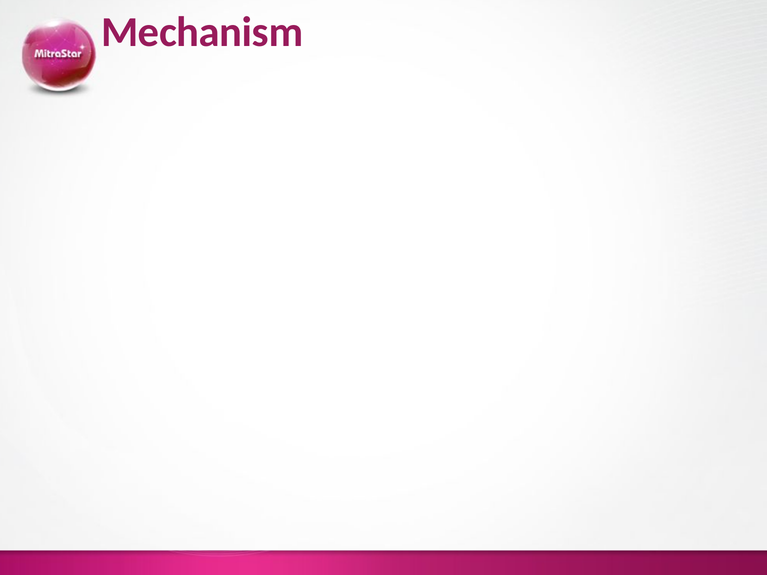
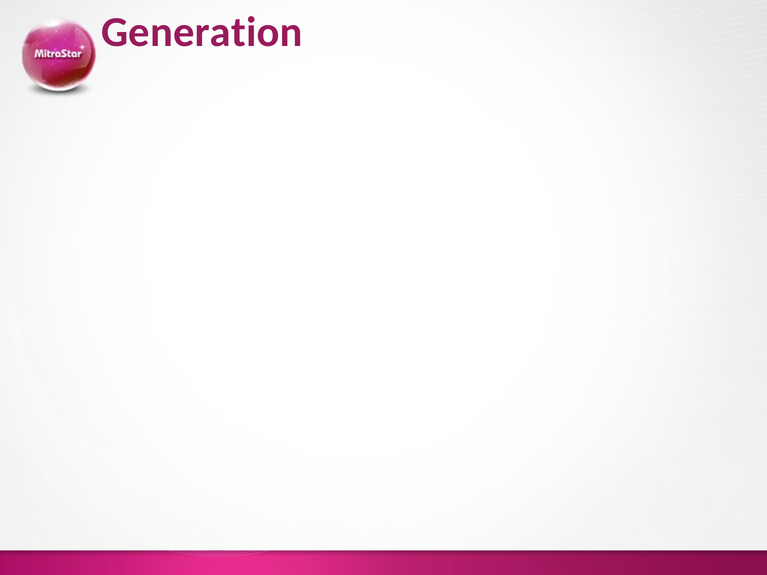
Mechanism: Mechanism -> Generation
